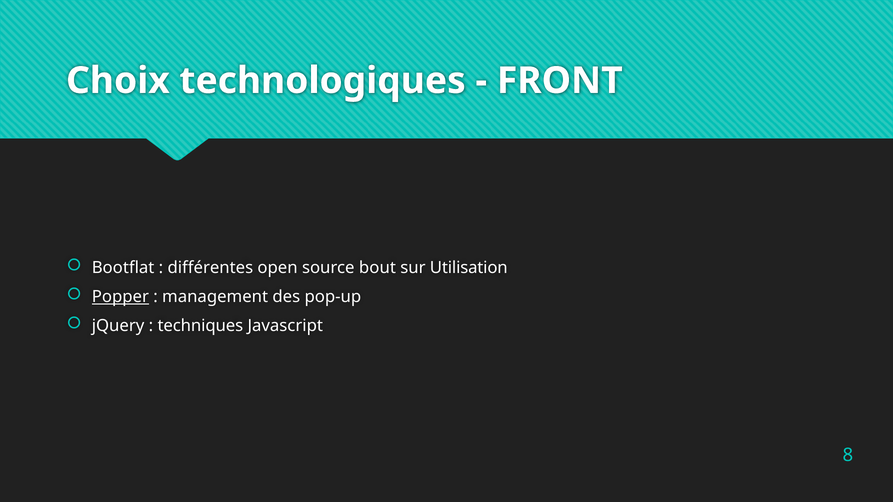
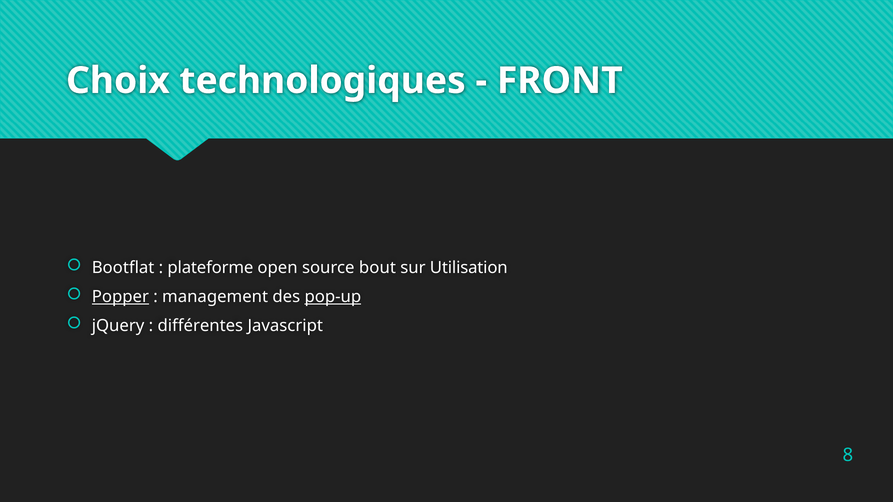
différentes: différentes -> plateforme
pop-up underline: none -> present
techniques: techniques -> différentes
